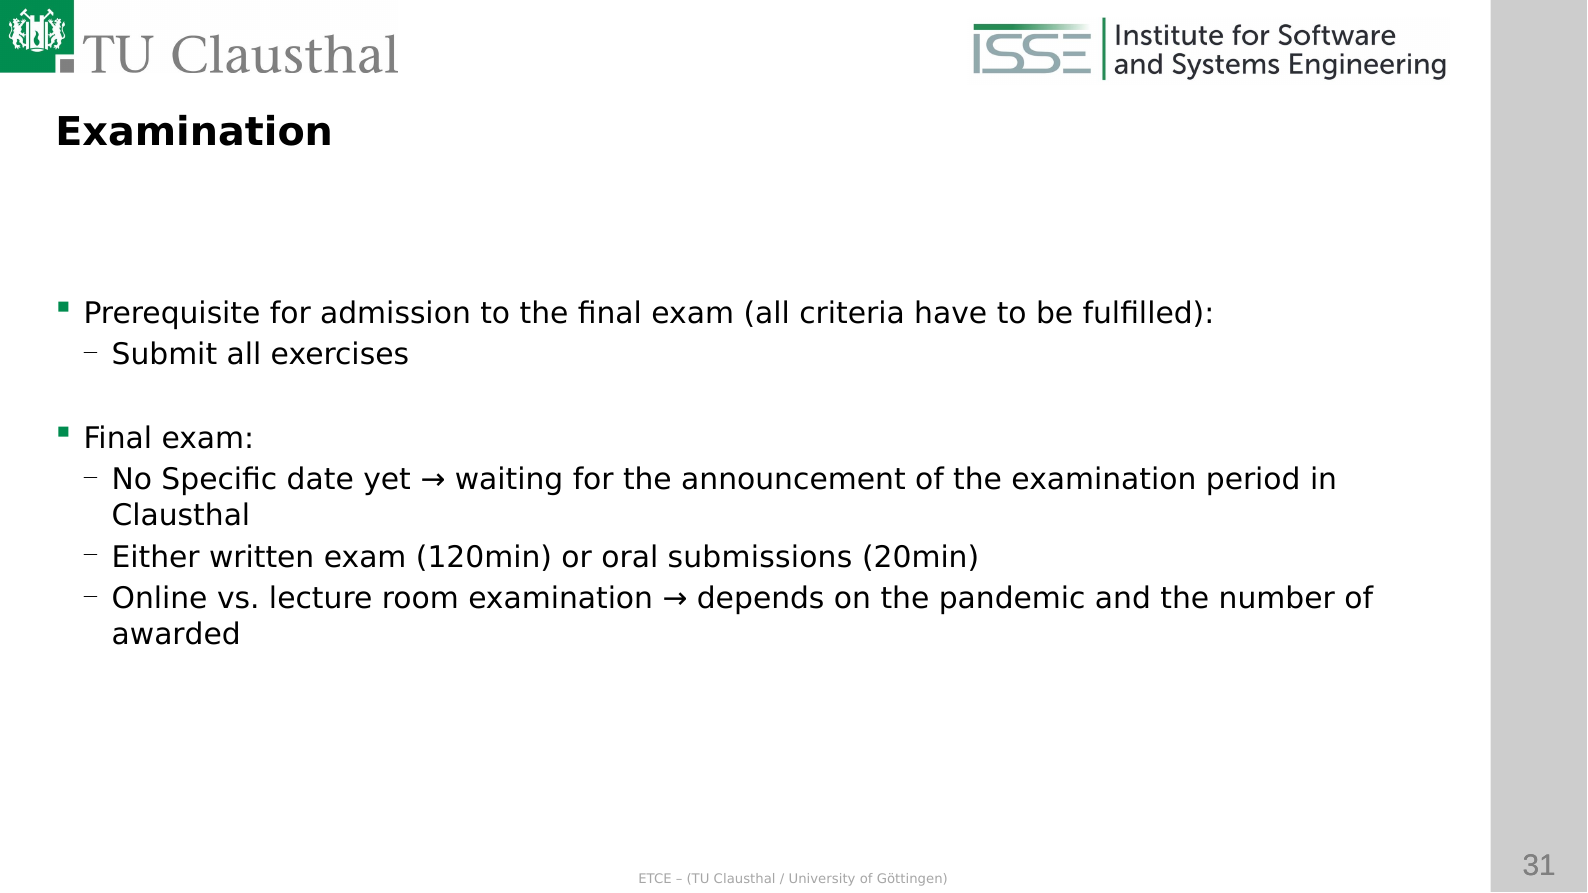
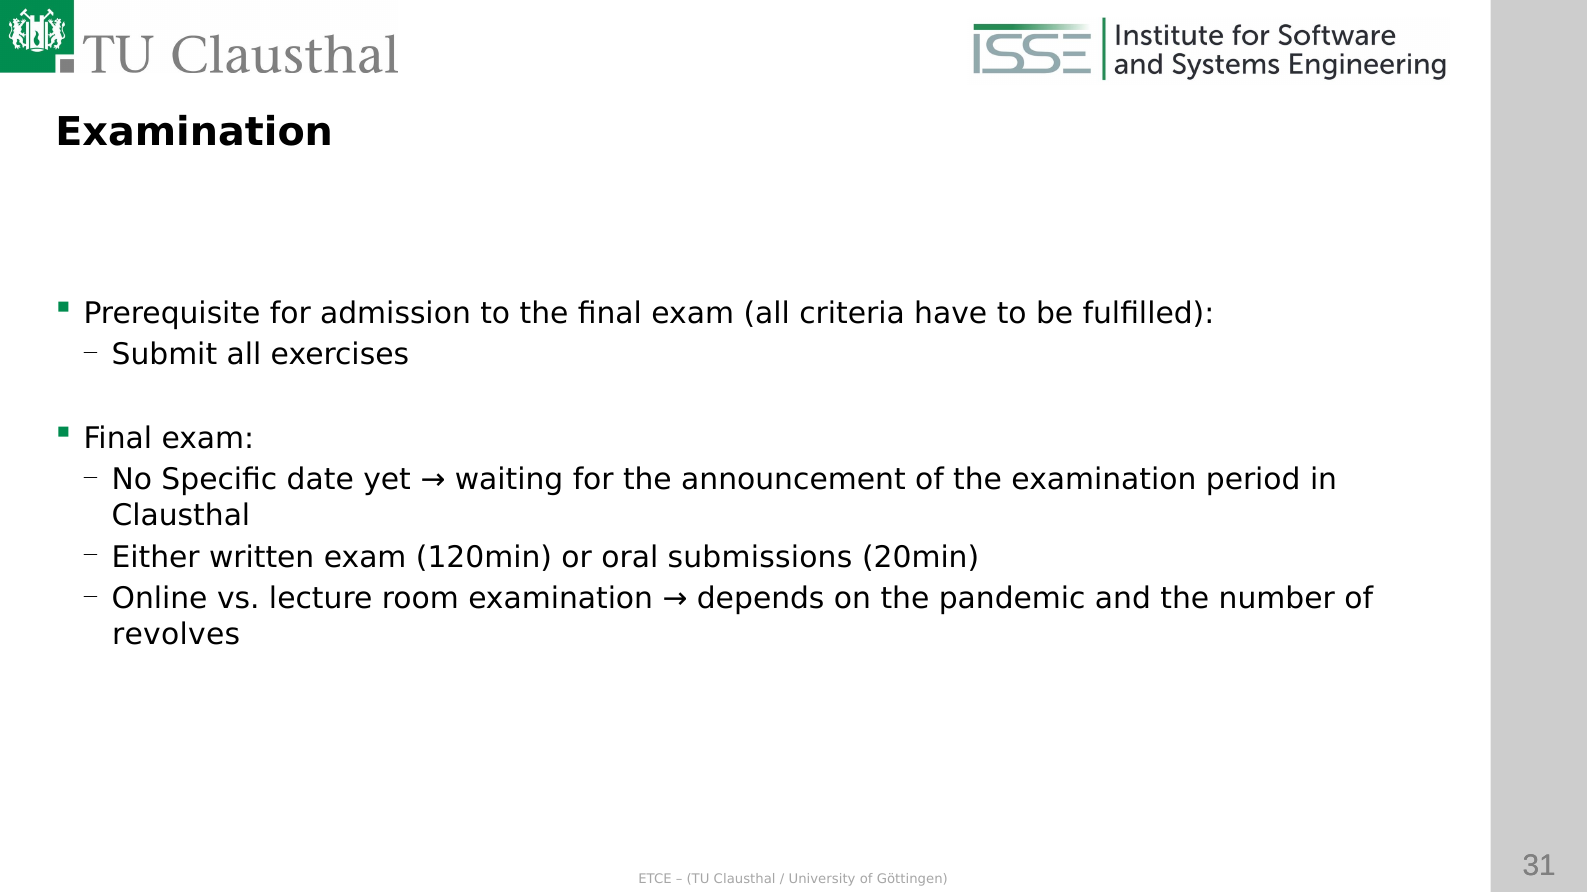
awarded: awarded -> revolves
